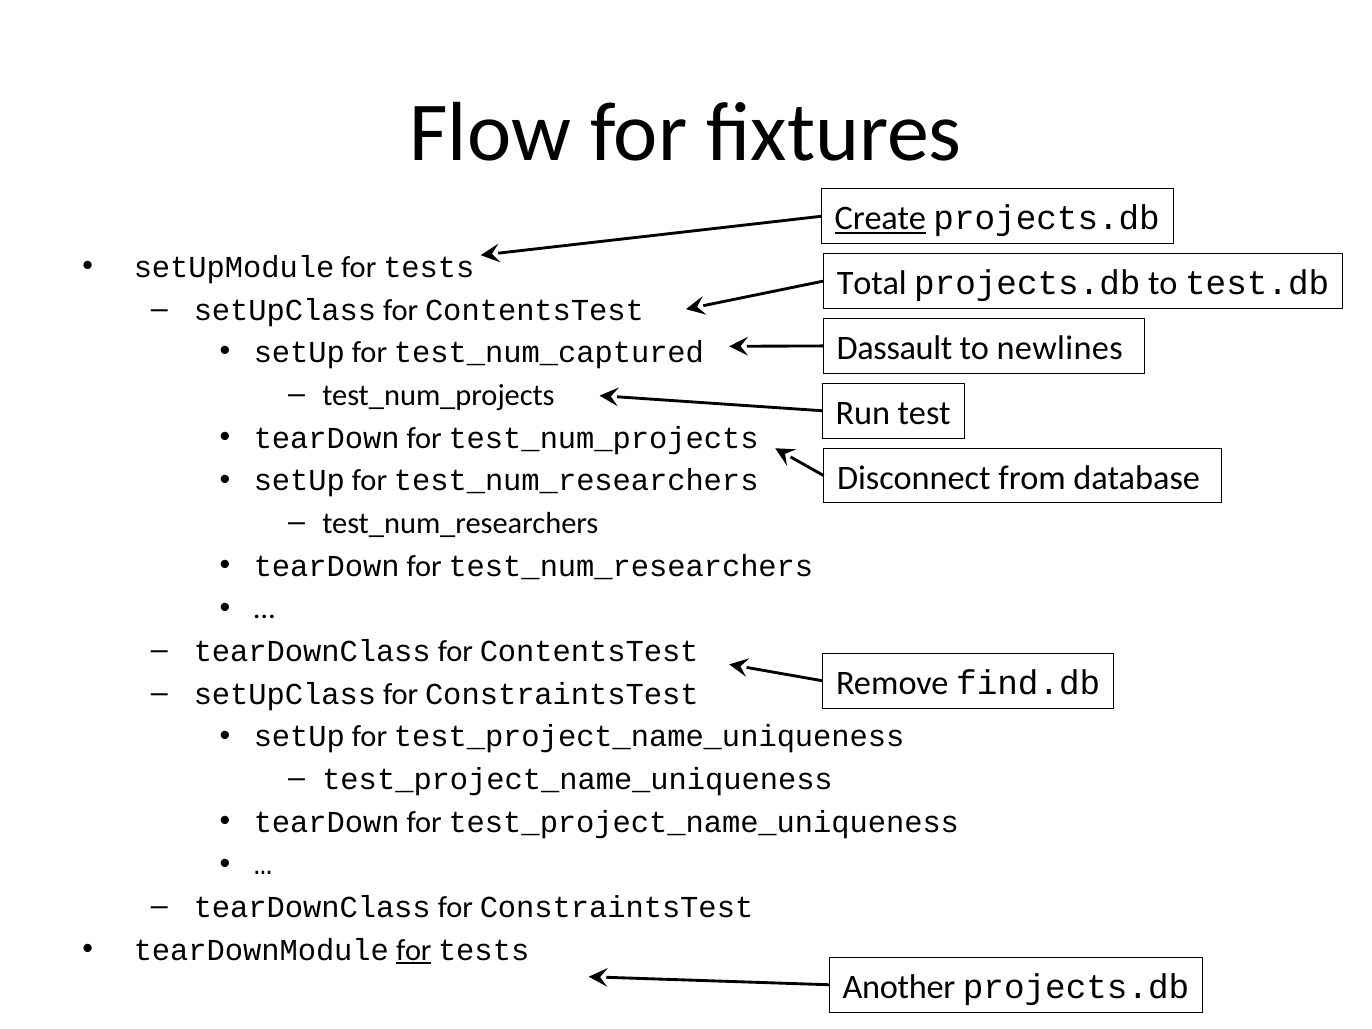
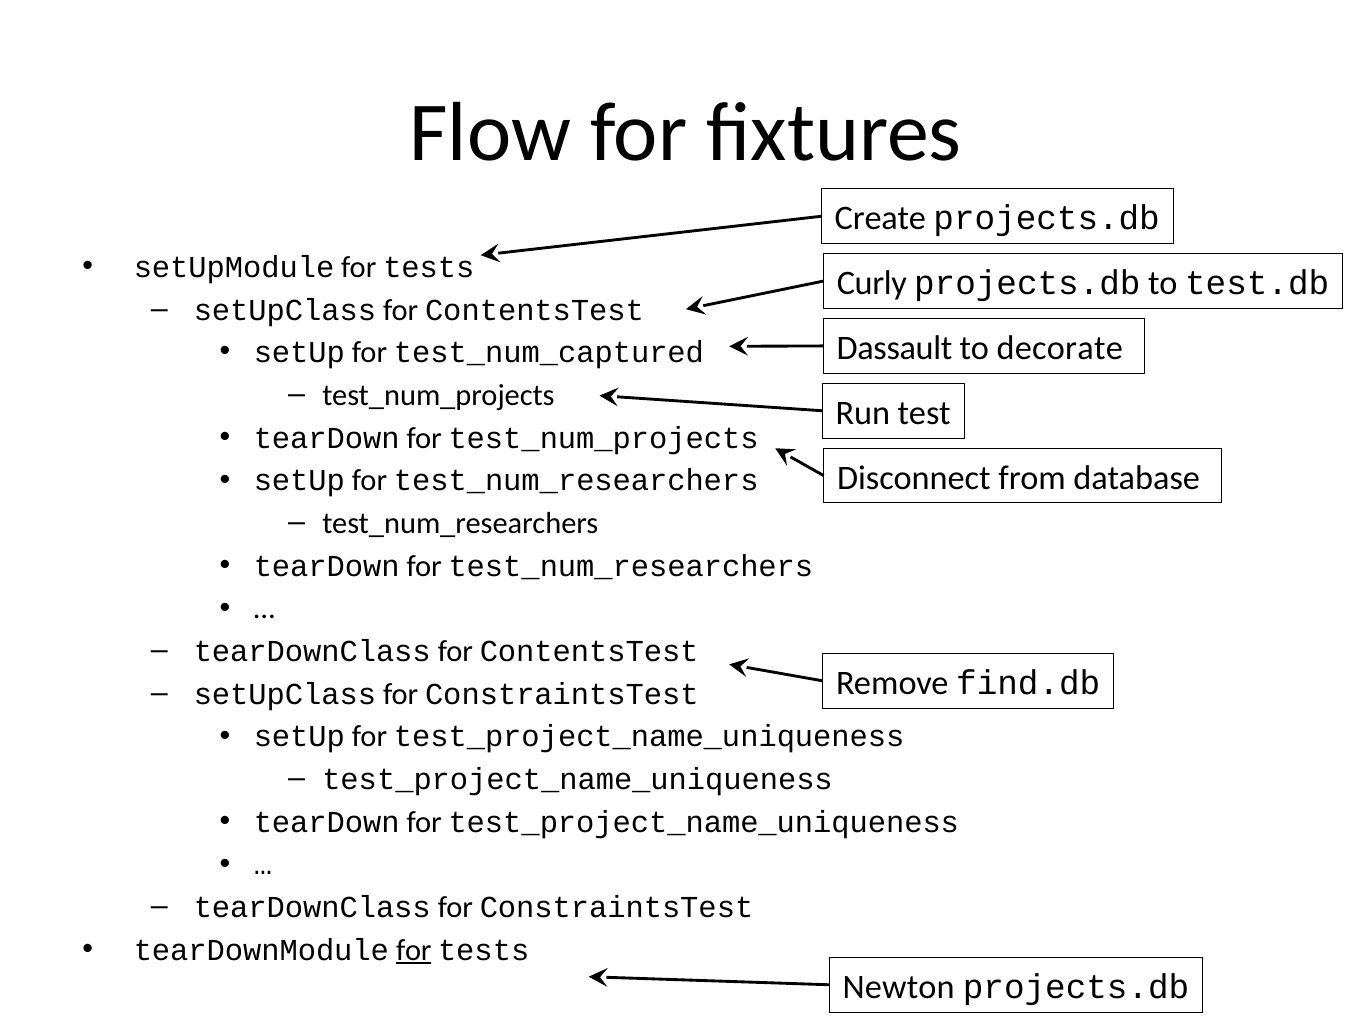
Create underline: present -> none
Total: Total -> Curly
newlines: newlines -> decorate
Another: Another -> Newton
